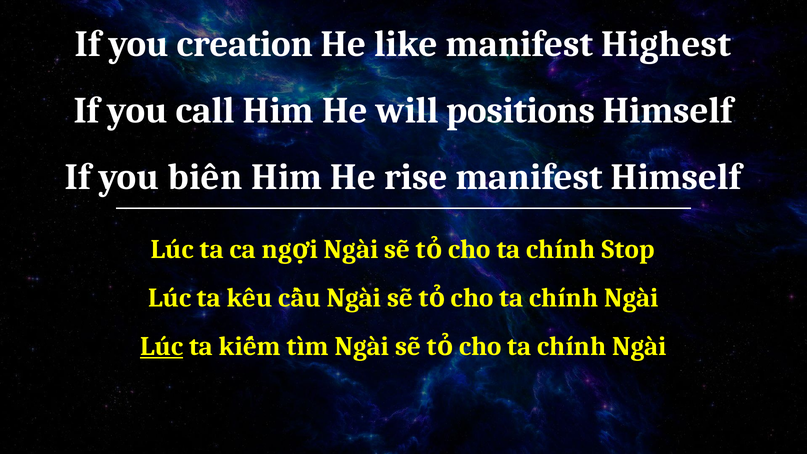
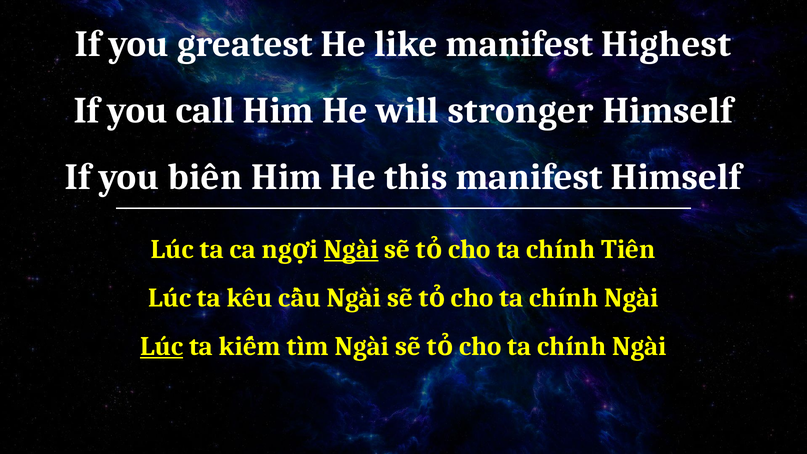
creation: creation -> greatest
positions: positions -> stronger
rise: rise -> this
Ngài at (351, 249) underline: none -> present
Stop: Stop -> Tiến
